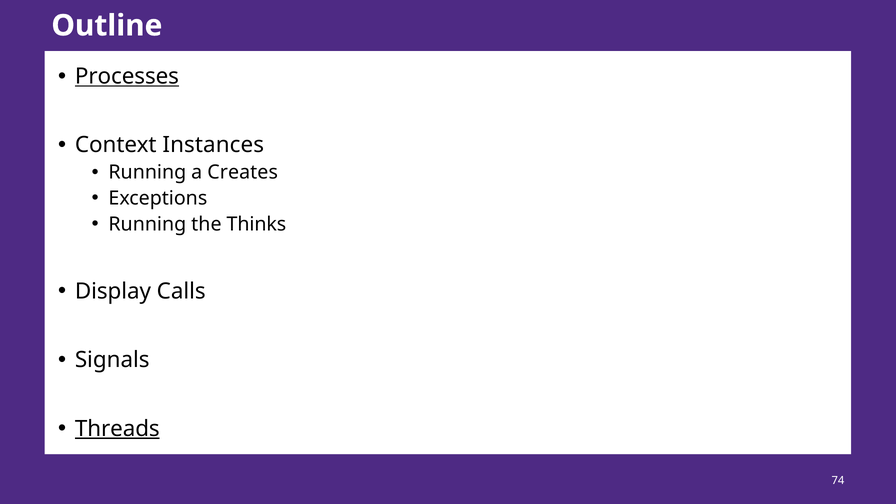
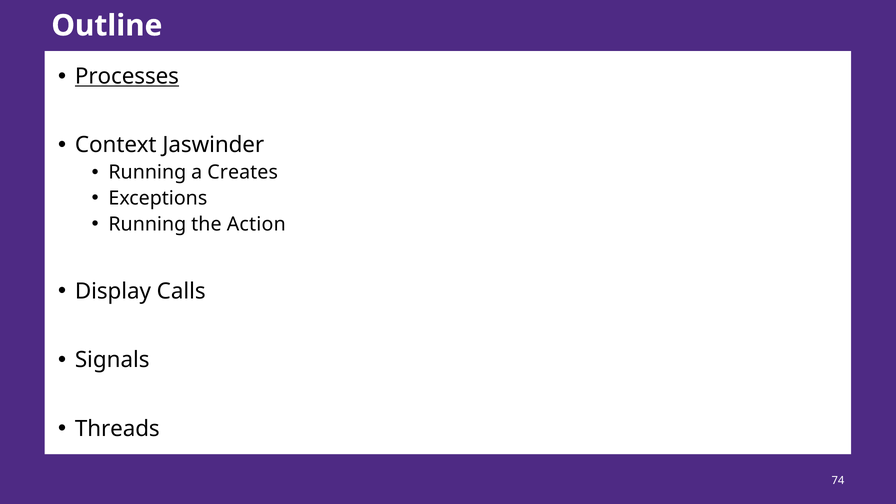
Instances: Instances -> Jaswinder
Thinks: Thinks -> Action
Threads underline: present -> none
